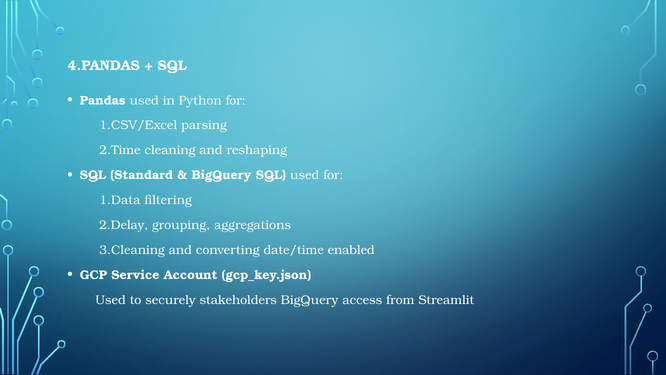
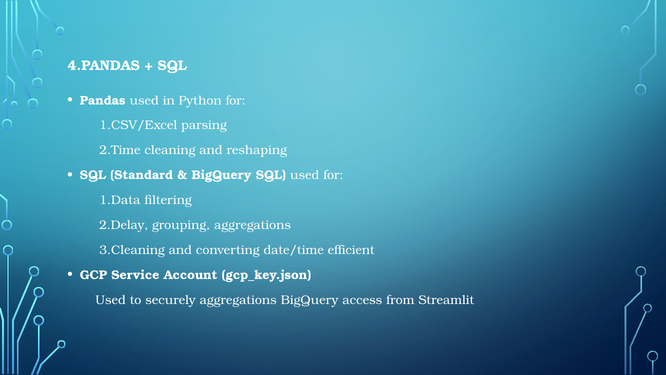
enabled: enabled -> efficient
securely stakeholders: stakeholders -> aggregations
